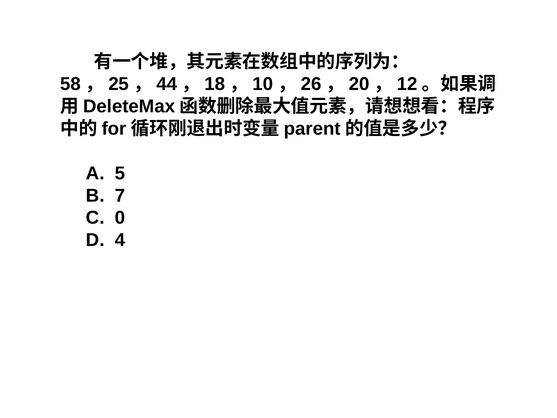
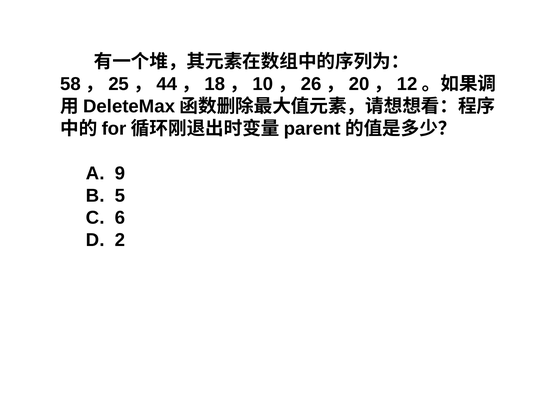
5: 5 -> 9
7: 7 -> 5
0: 0 -> 6
4: 4 -> 2
